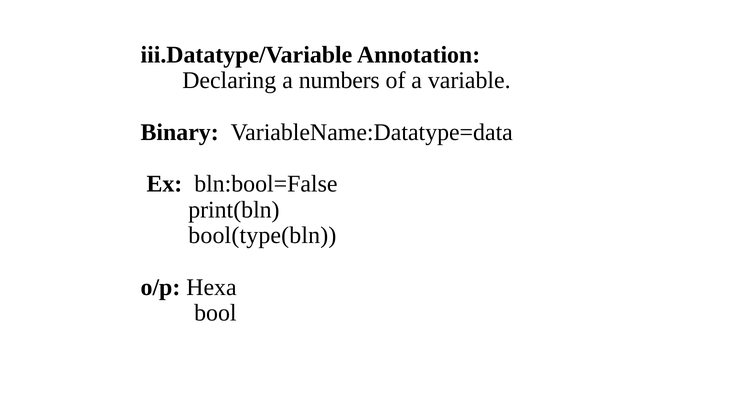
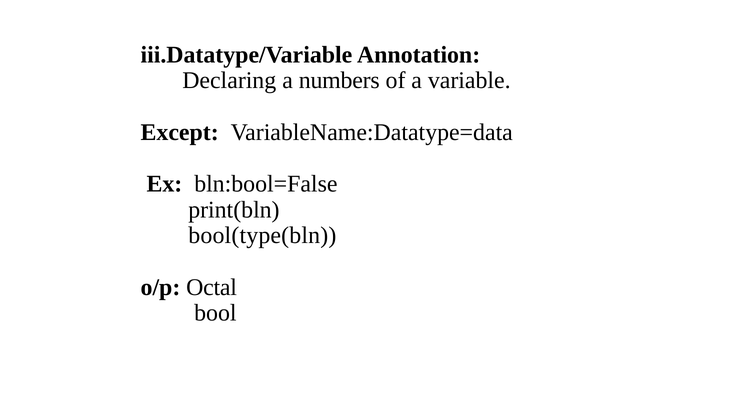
Binary: Binary -> Except
Hexa: Hexa -> Octal
